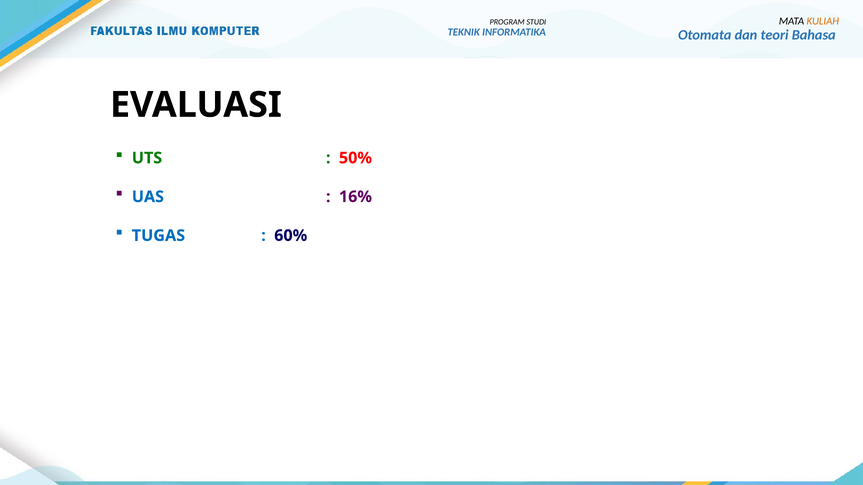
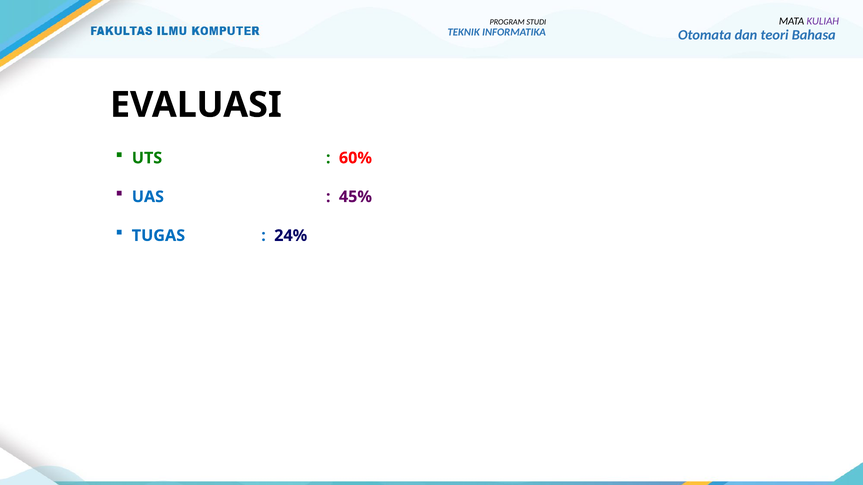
KULIAH colour: orange -> purple
50%: 50% -> 60%
16%: 16% -> 45%
60%: 60% -> 24%
